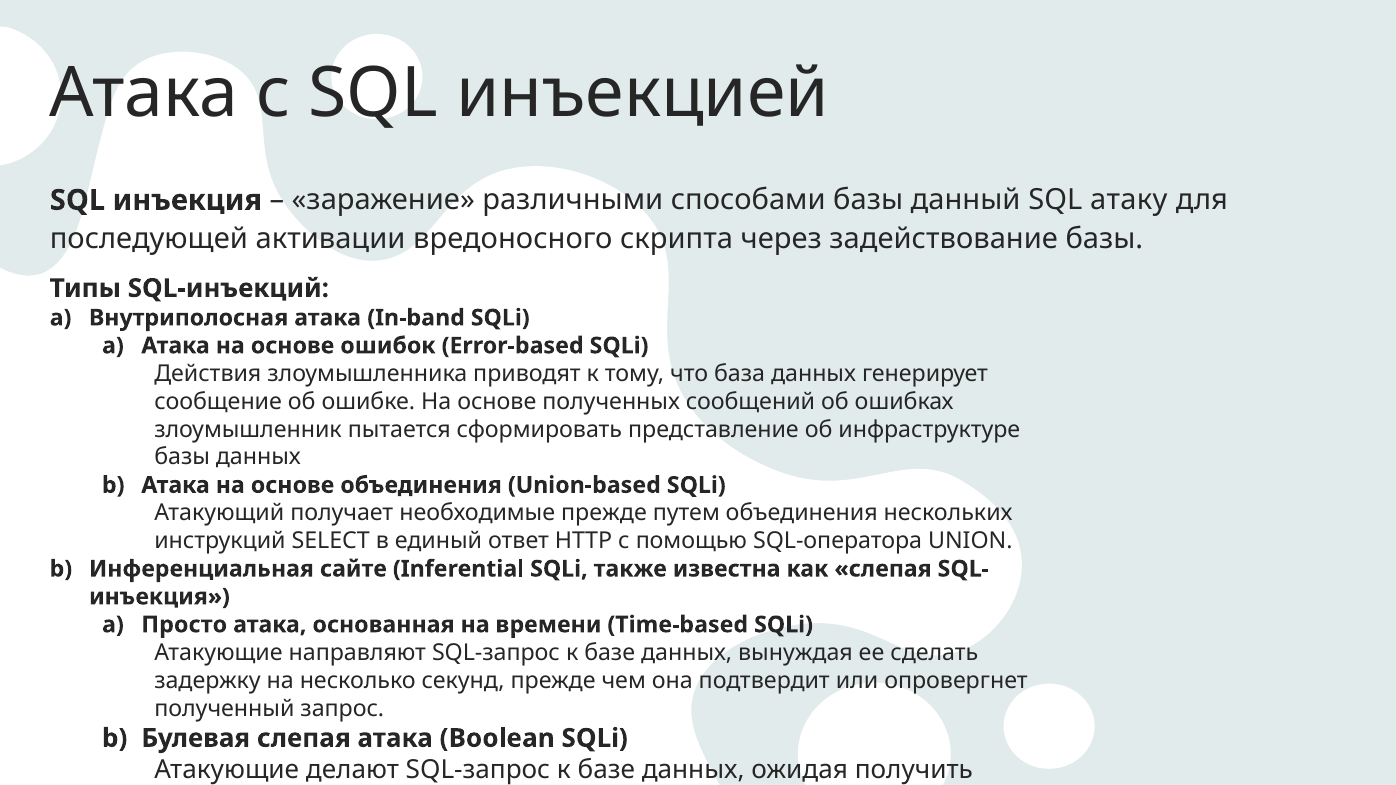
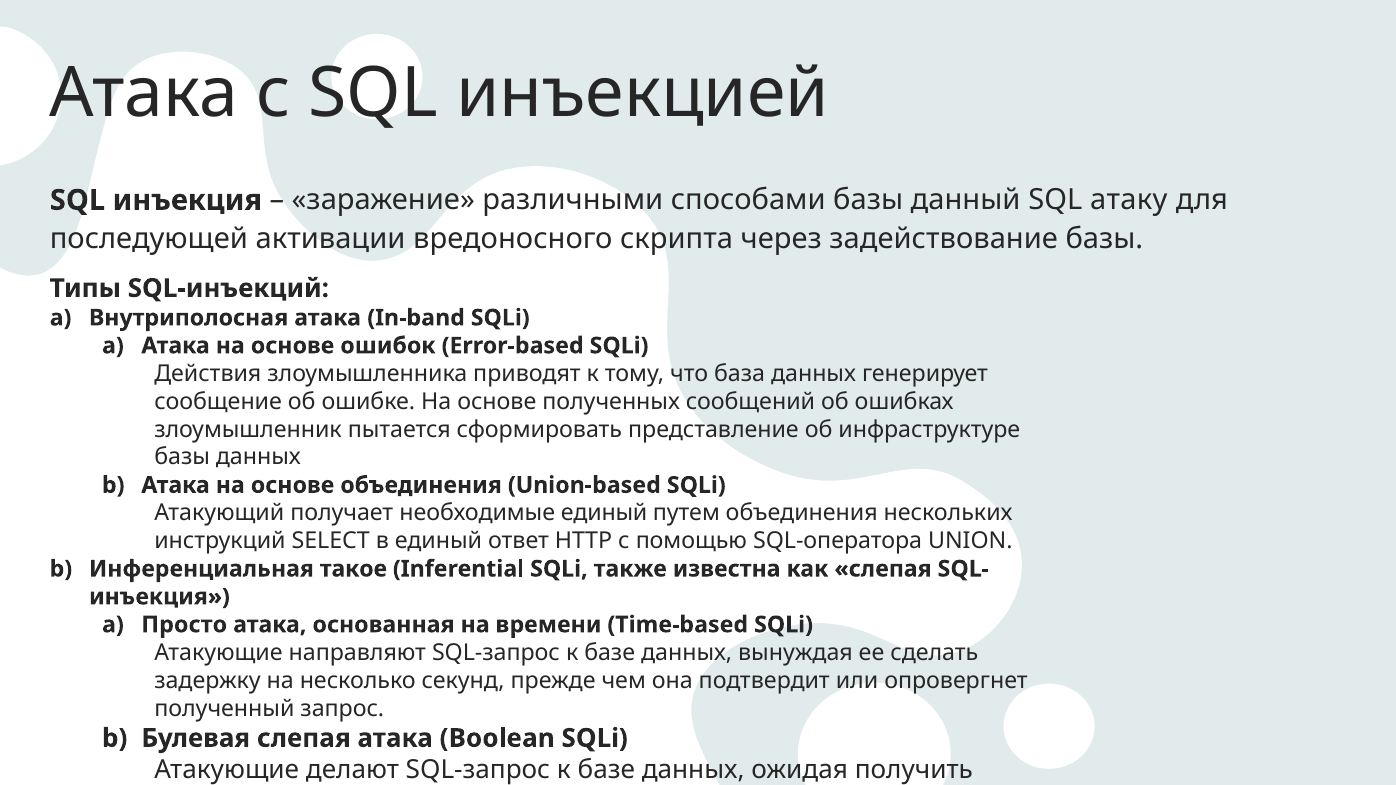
необходимые прежде: прежде -> единый
сайте: сайте -> такое
